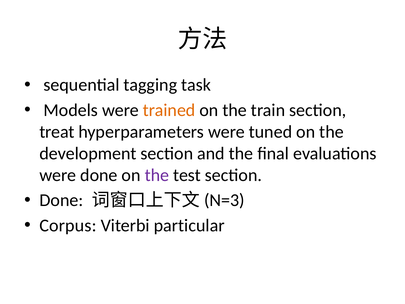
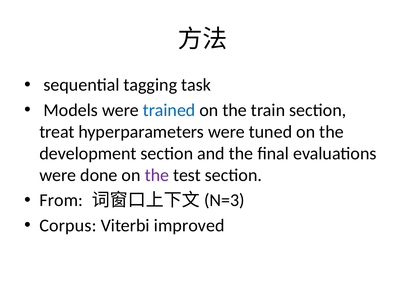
trained colour: orange -> blue
Done at (61, 200): Done -> From
particular: particular -> improved
